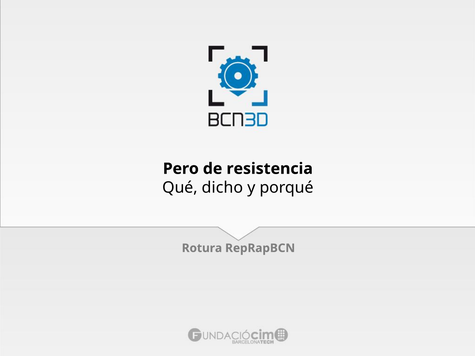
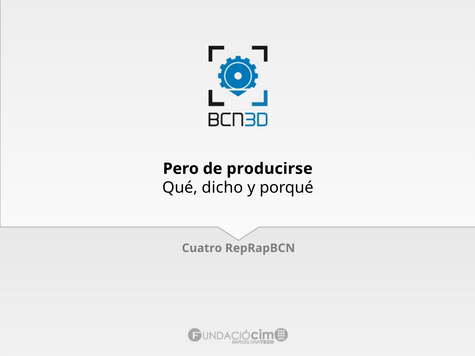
resistencia: resistencia -> producirse
Rotura: Rotura -> Cuatro
